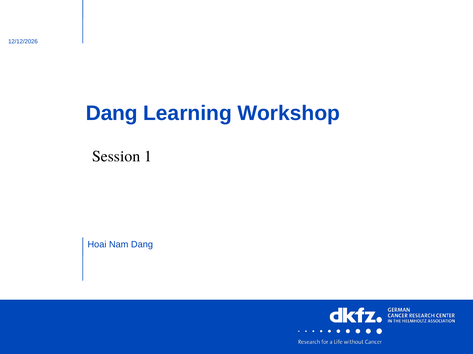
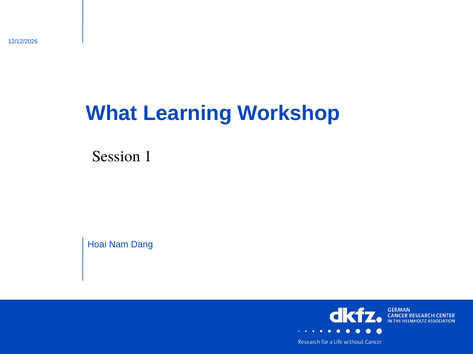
Dang at (112, 114): Dang -> What
